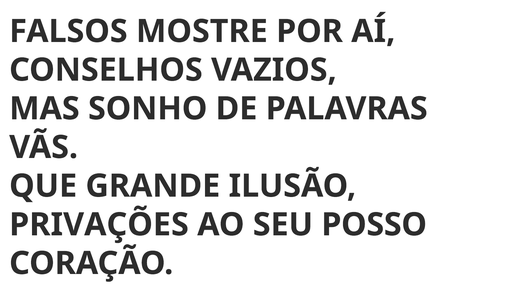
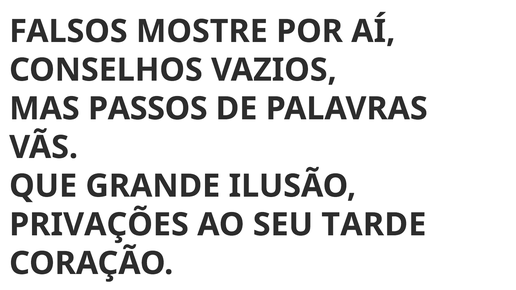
SONHO: SONHO -> PASSOS
POSSO: POSSO -> TARDE
